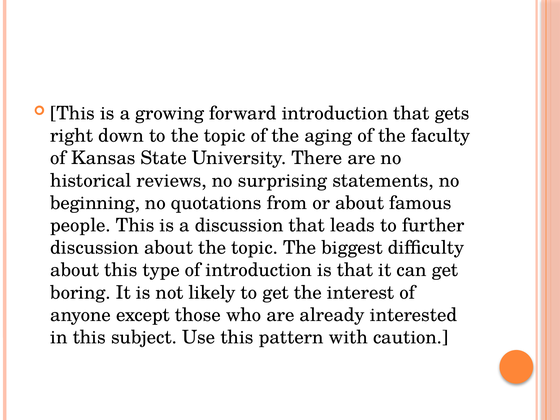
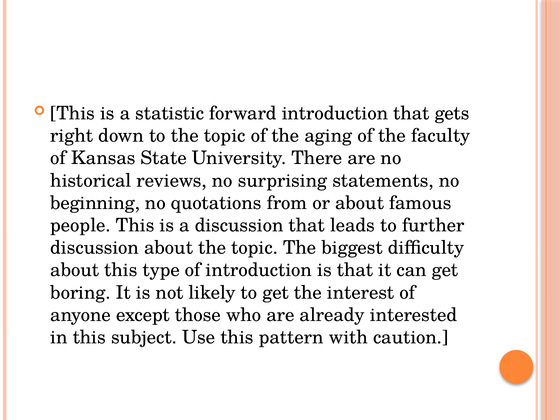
growing: growing -> statistic
